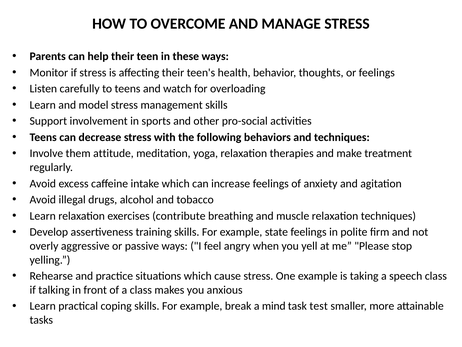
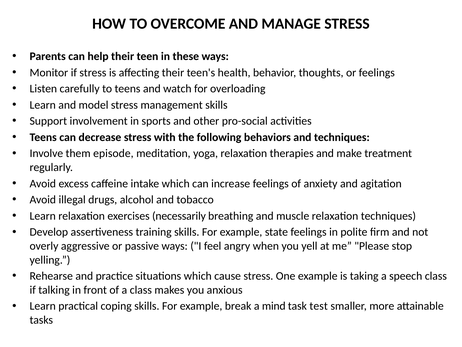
attitude: attitude -> episode
contribute: contribute -> necessarily
